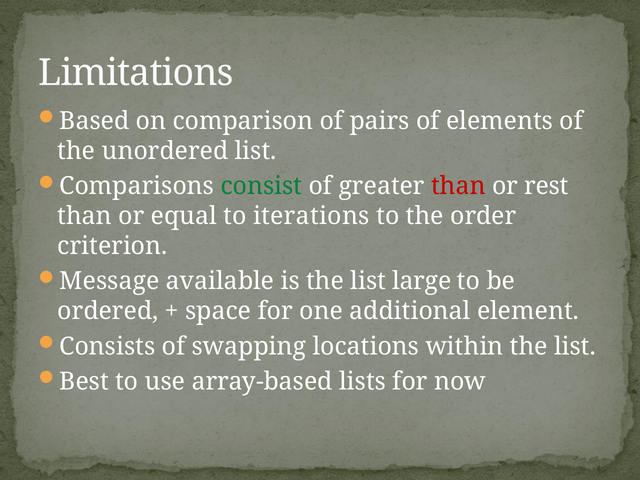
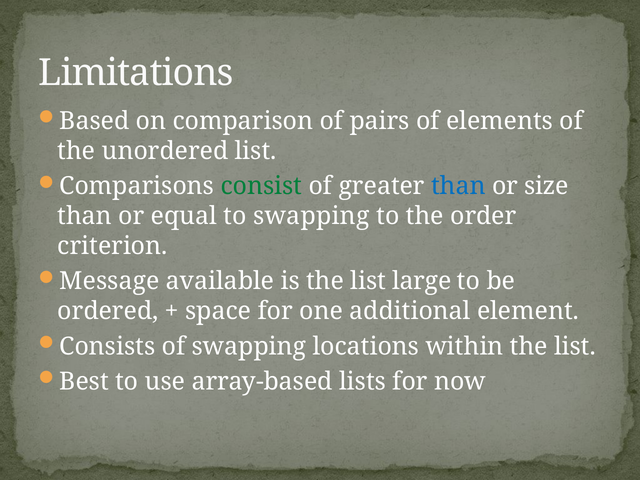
than at (459, 186) colour: red -> blue
rest: rest -> size
to iterations: iterations -> swapping
